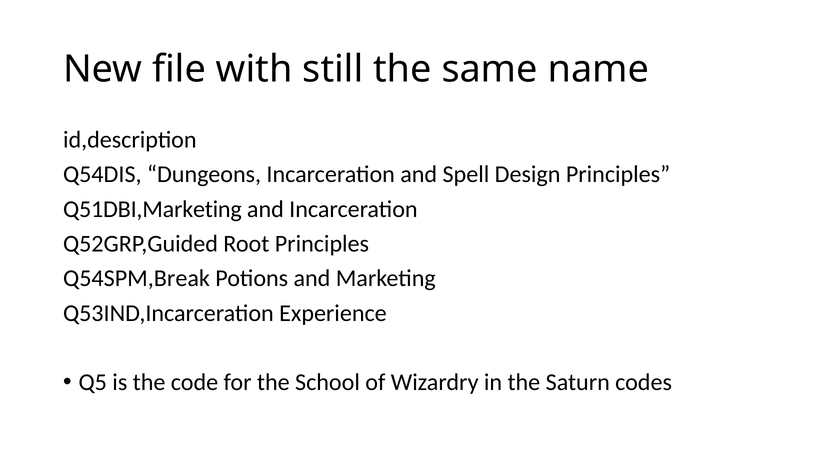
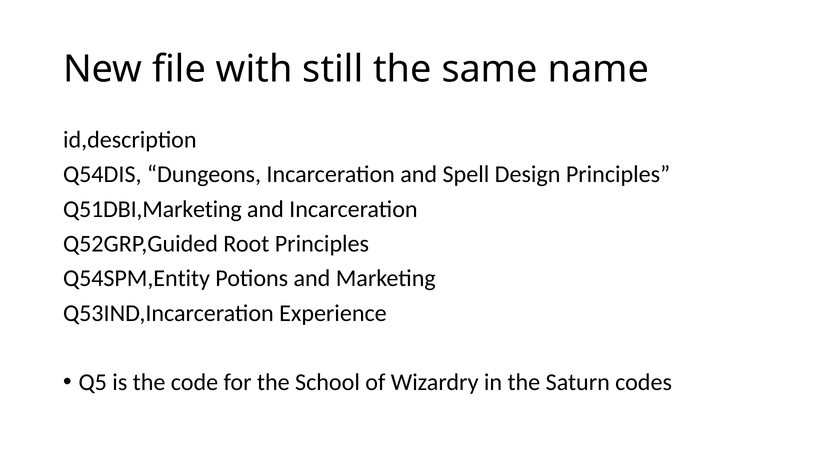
Q54SPM,Break: Q54SPM,Break -> Q54SPM,Entity
